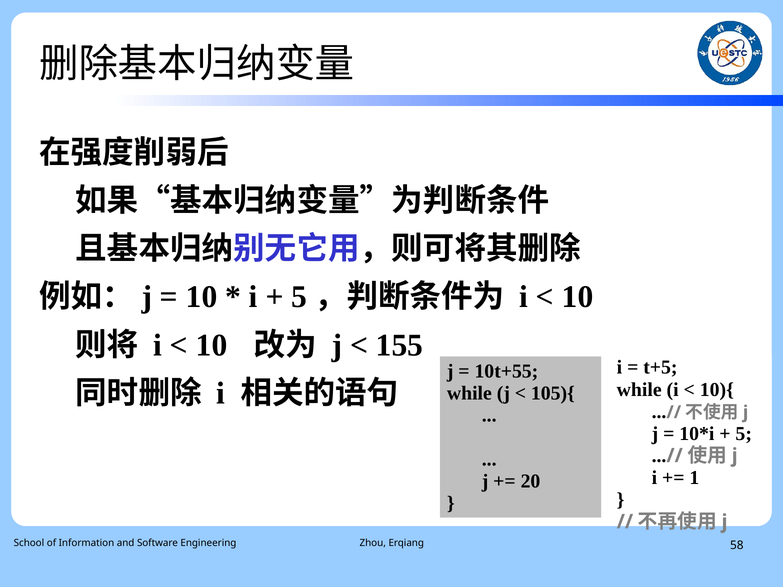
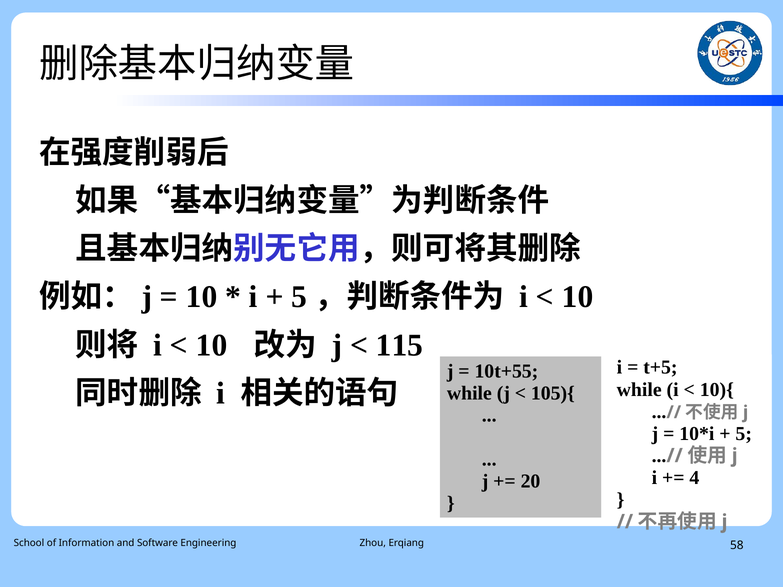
155: 155 -> 115
1: 1 -> 4
